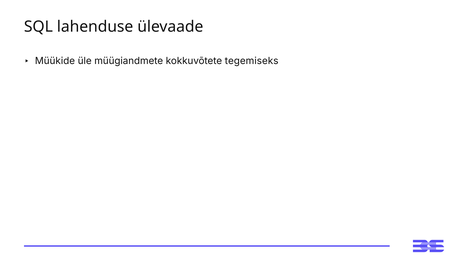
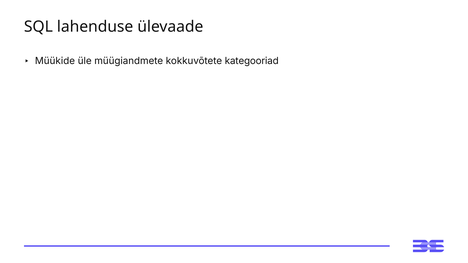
tegemiseks: tegemiseks -> kategooriad
